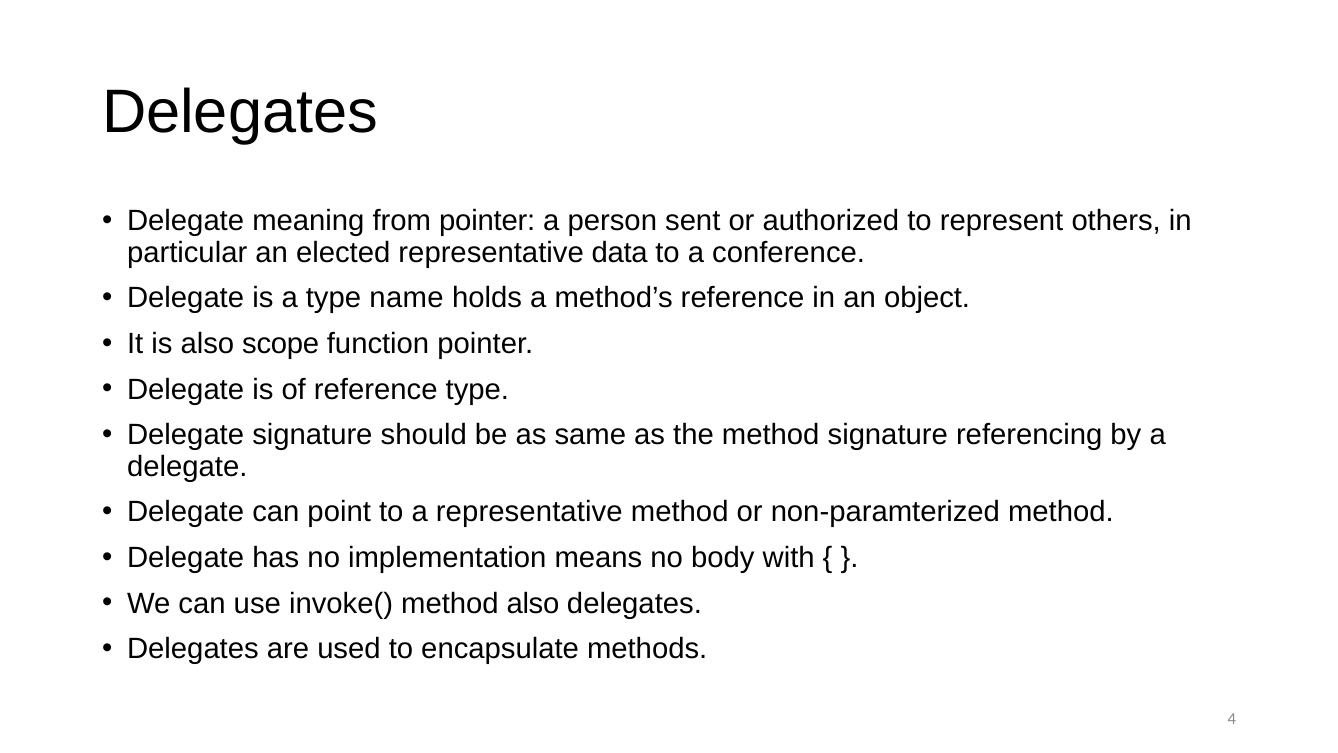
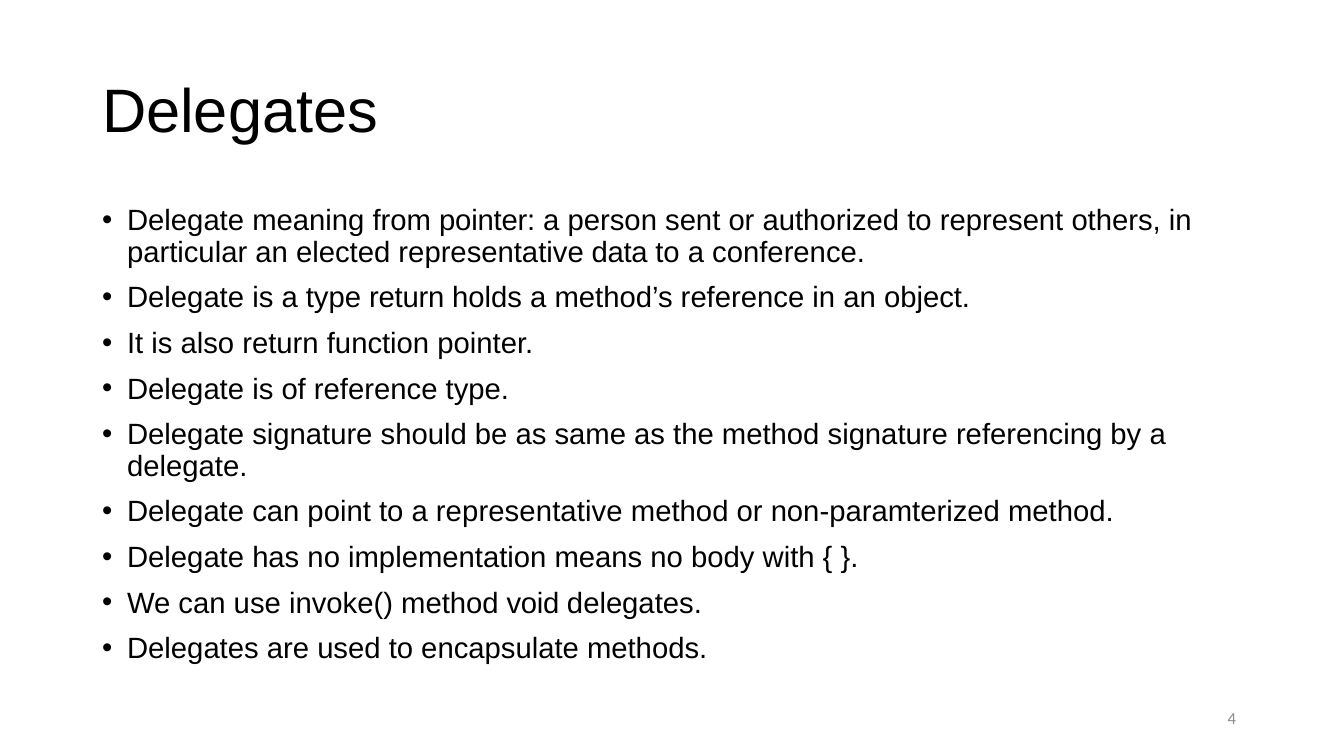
type name: name -> return
also scope: scope -> return
method also: also -> void
